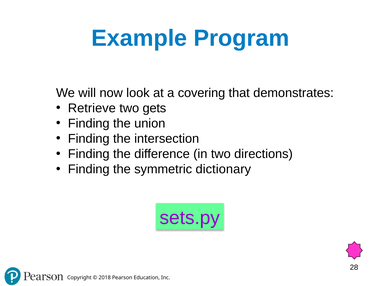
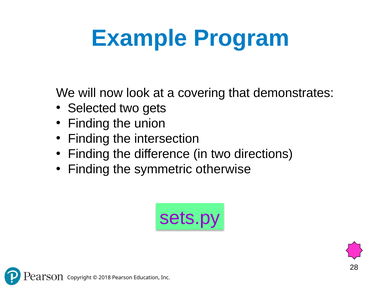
Retrieve: Retrieve -> Selected
dictionary: dictionary -> otherwise
